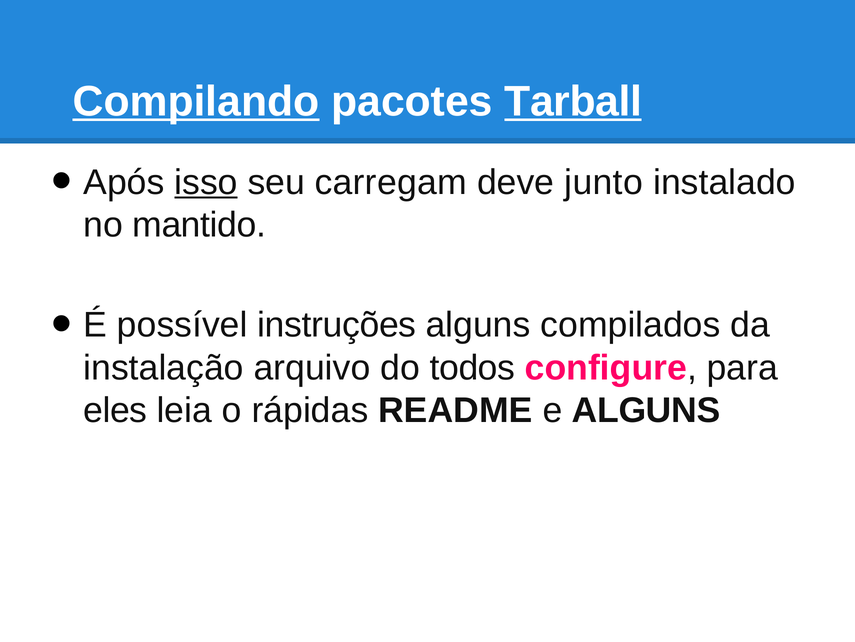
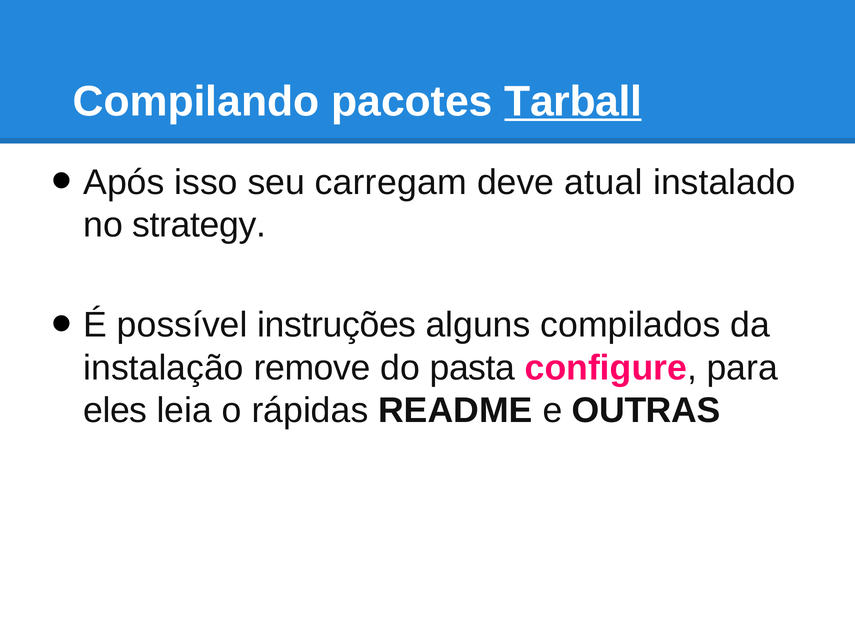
Compilando underline: present -> none
isso underline: present -> none
junto: junto -> atual
mantido: mantido -> strategy
arquivo: arquivo -> remove
todos: todos -> pasta
e ALGUNS: ALGUNS -> OUTRAS
